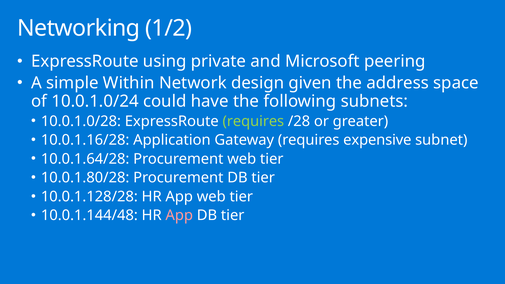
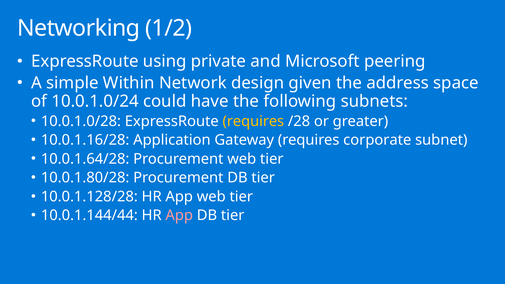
requires at (253, 121) colour: light green -> yellow
expensive: expensive -> corporate
10.0.1.144/48: 10.0.1.144/48 -> 10.0.1.144/44
